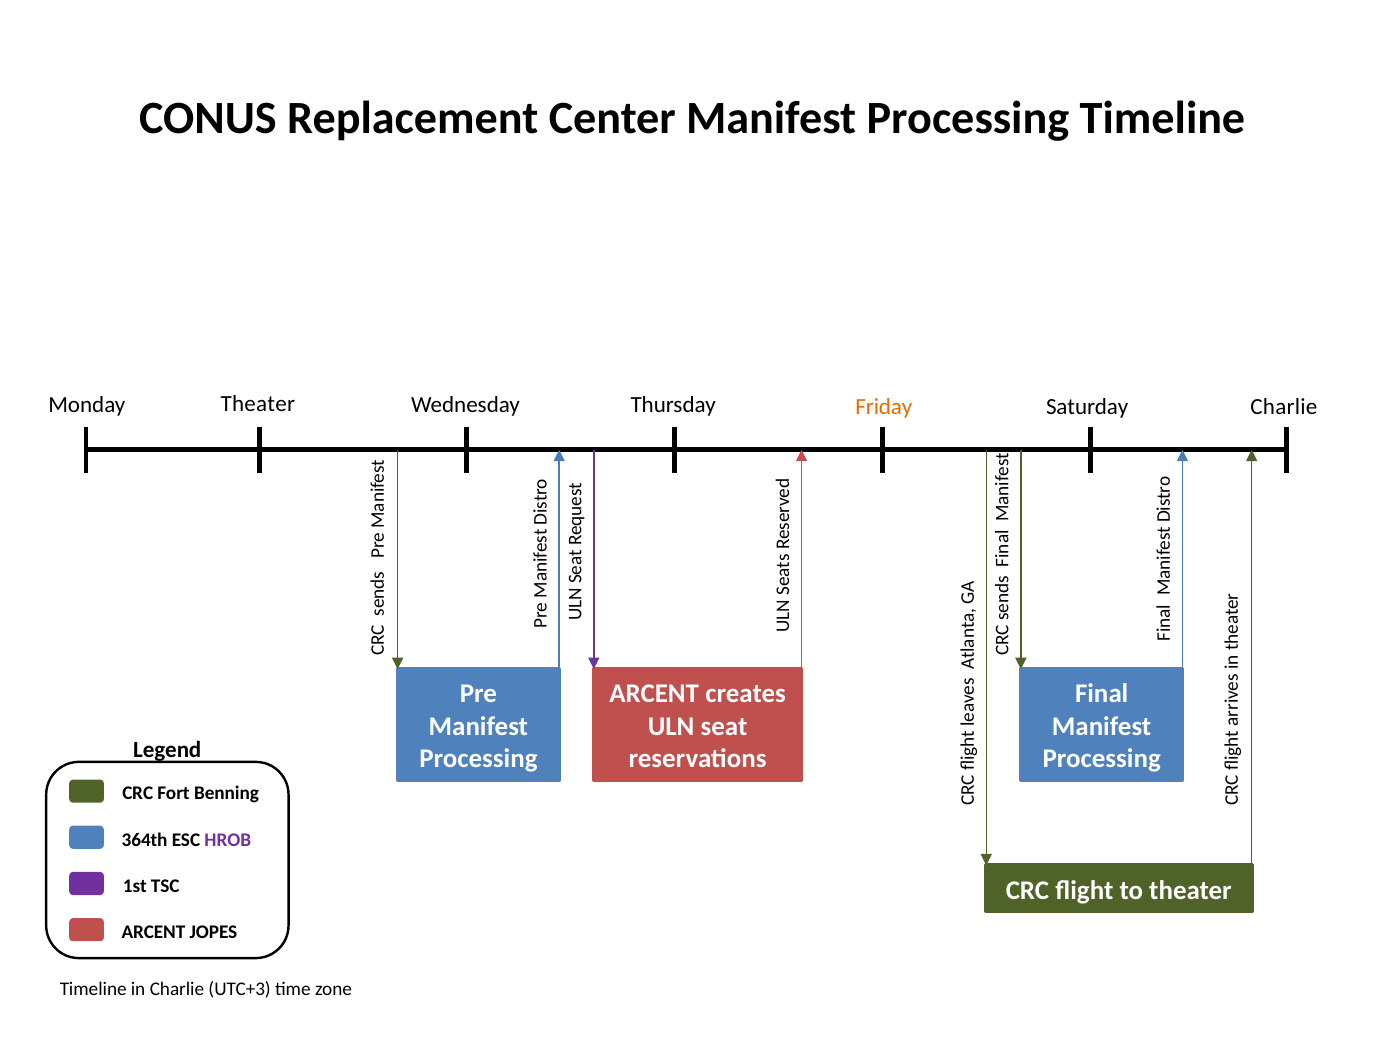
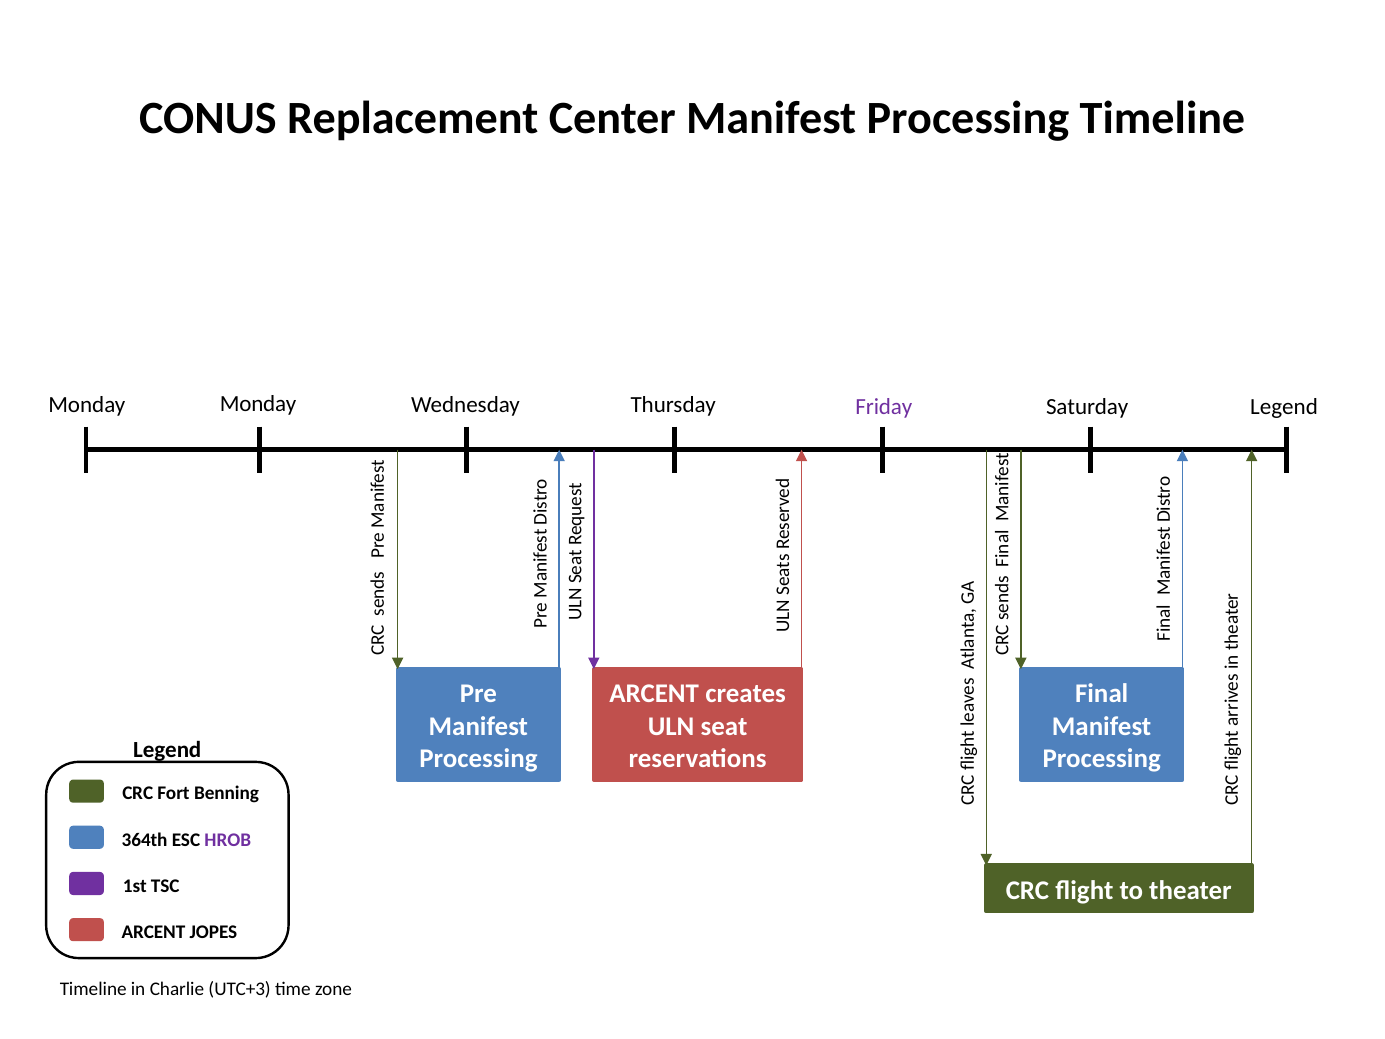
Monday Theater: Theater -> Monday
Friday colour: orange -> purple
Saturday Charlie: Charlie -> Legend
